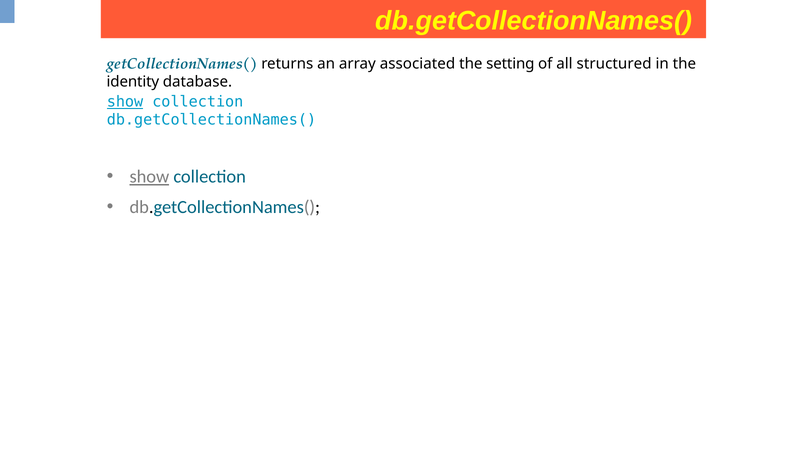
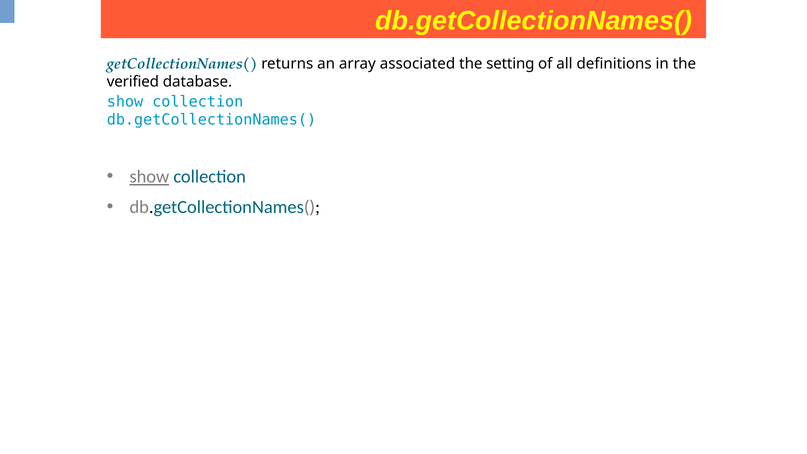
structured: structured -> definitions
identity: identity -> verified
show at (125, 102) underline: present -> none
